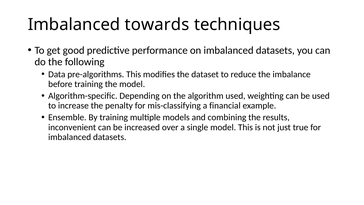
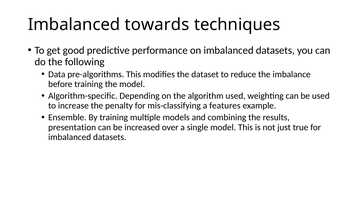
financial: financial -> features
inconvenient: inconvenient -> presentation
